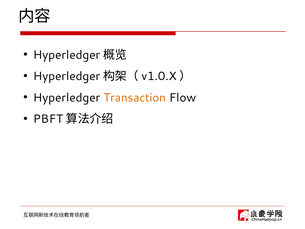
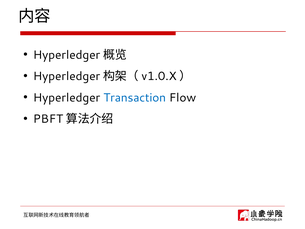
Transaction colour: orange -> blue
